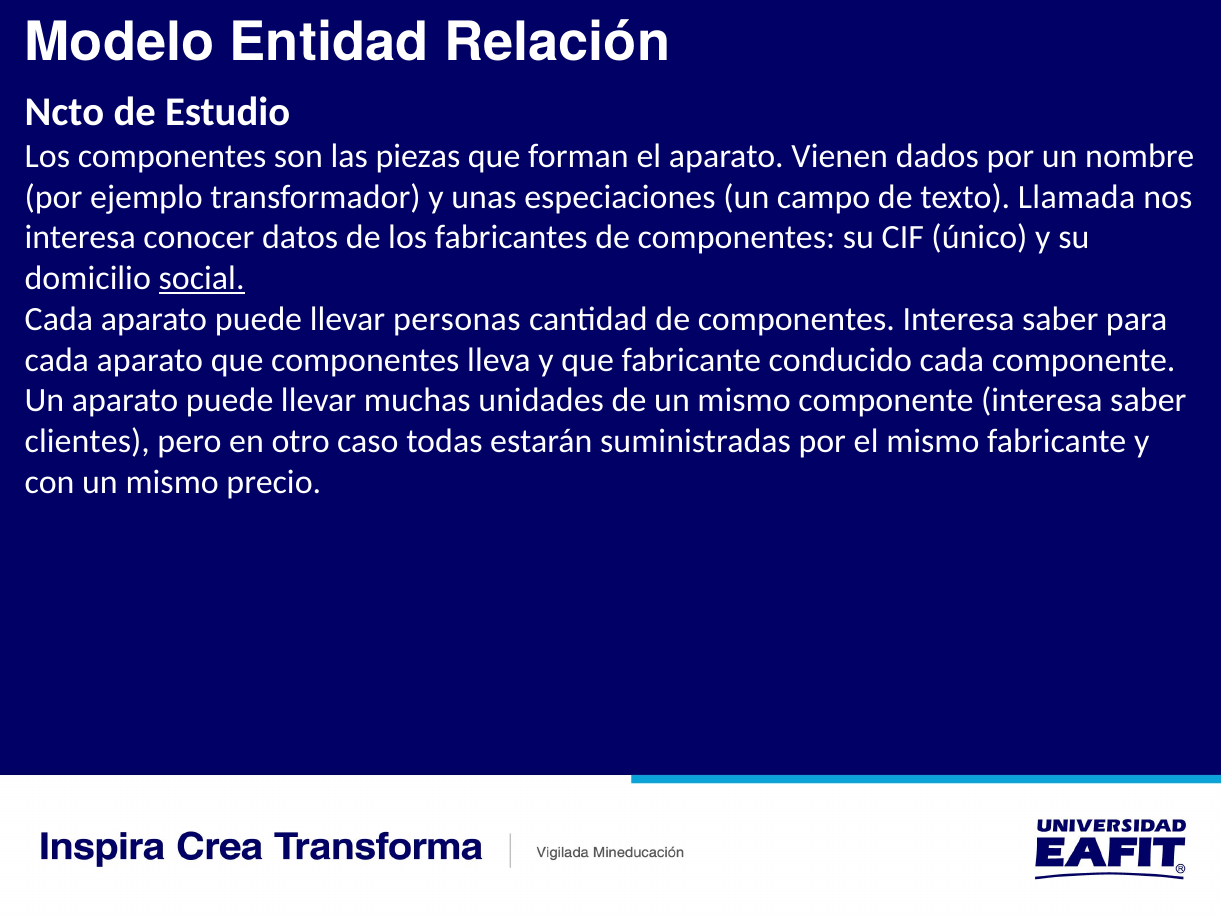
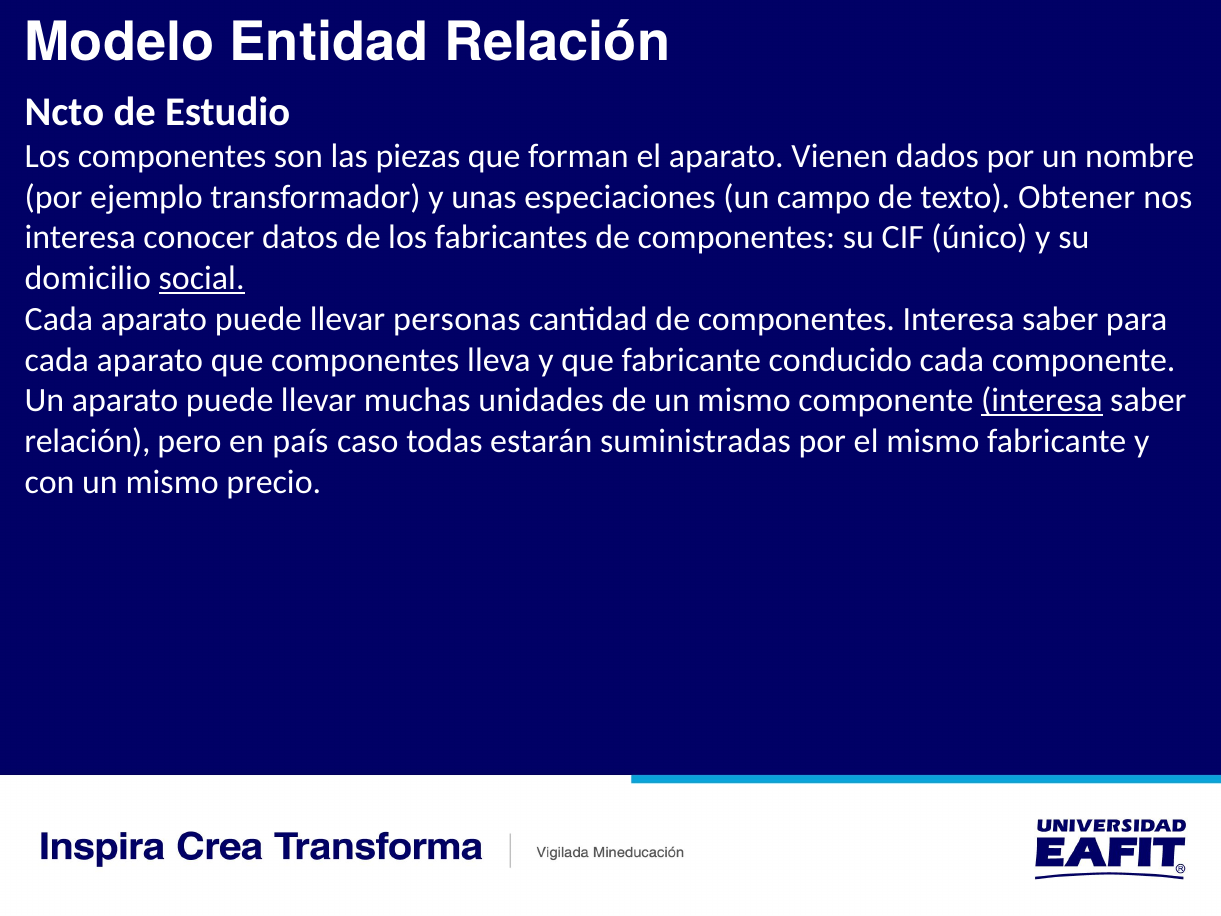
Llamada: Llamada -> Obtener
interesa at (1042, 401) underline: none -> present
clientes at (87, 441): clientes -> relación
otro: otro -> país
